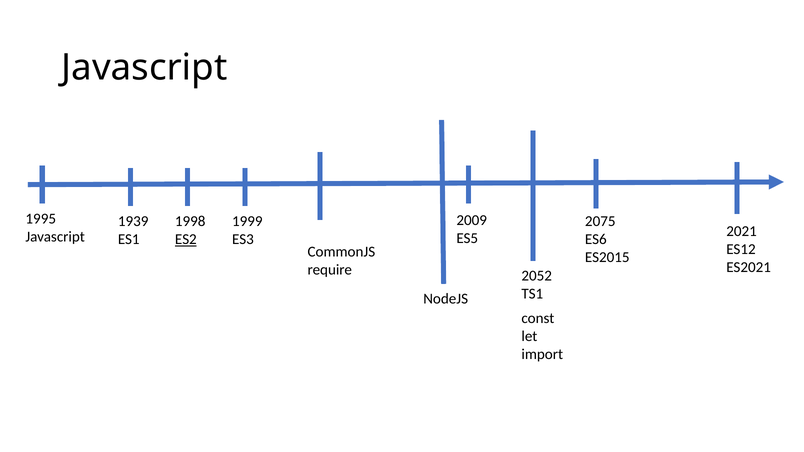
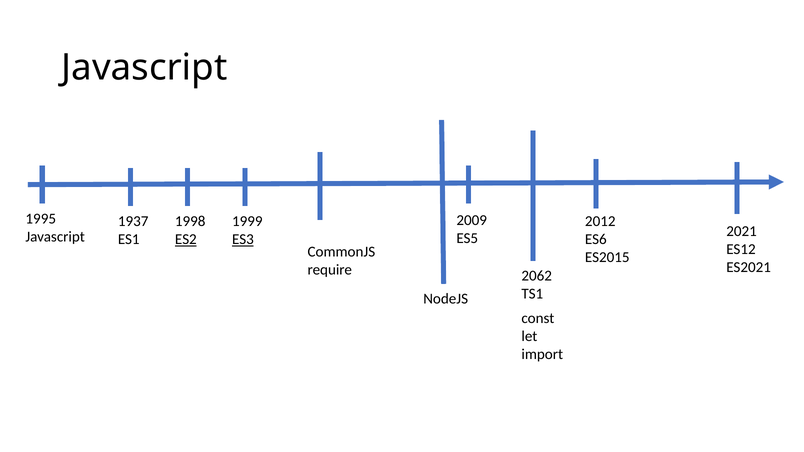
1939: 1939 -> 1937
2075: 2075 -> 2012
ES3 underline: none -> present
2052: 2052 -> 2062
